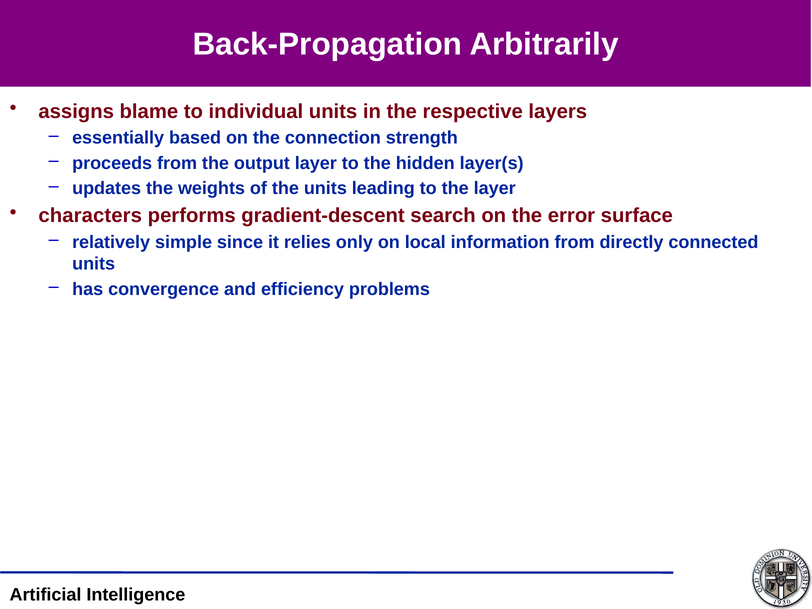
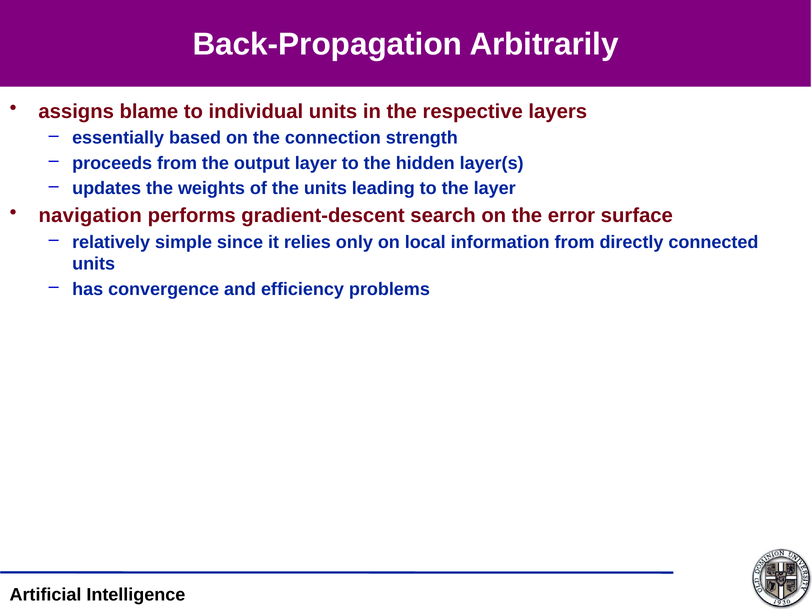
characters: characters -> navigation
